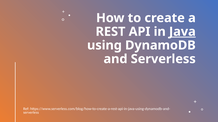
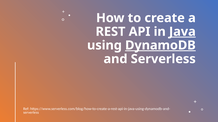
DynamoDB underline: none -> present
